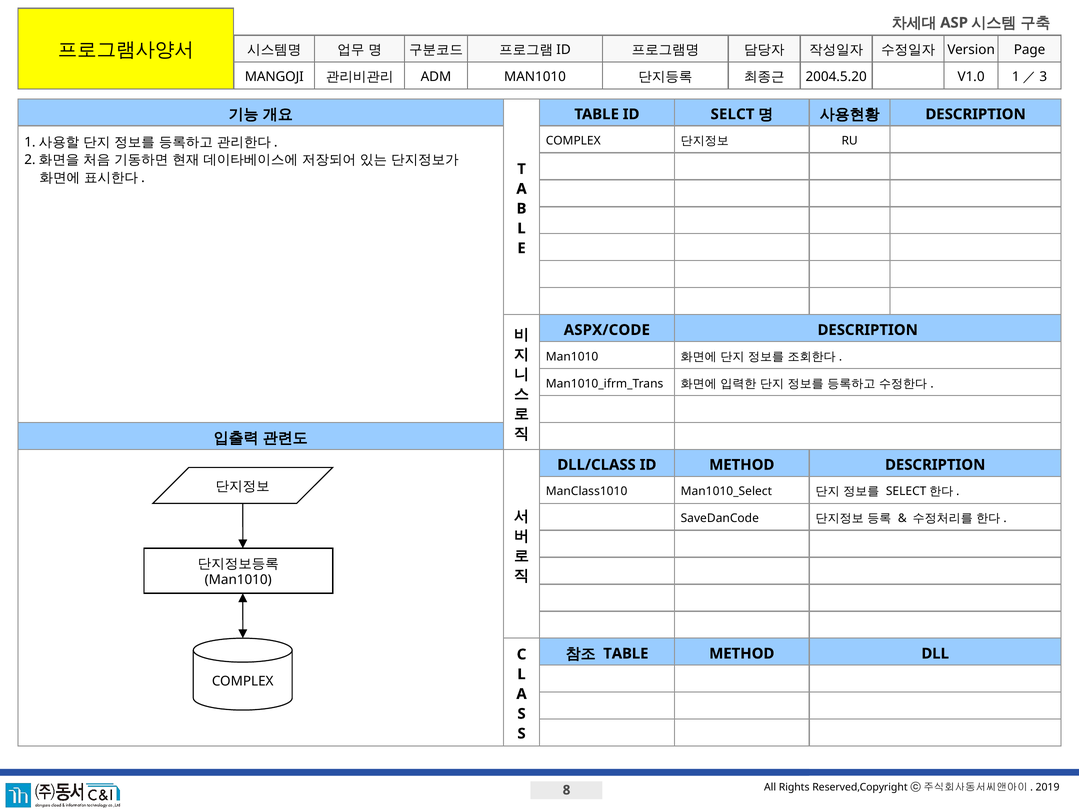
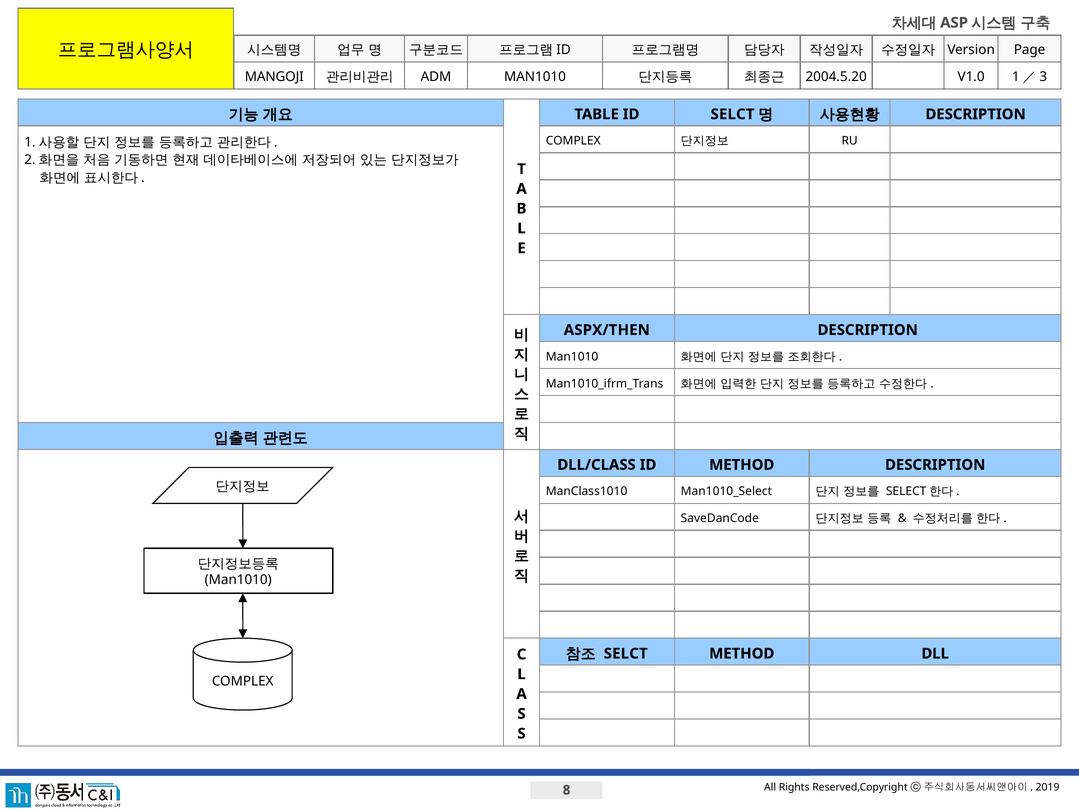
ASPX/CODE: ASPX/CODE -> ASPX/THEN
TABLE at (626, 654): TABLE -> SELCT
